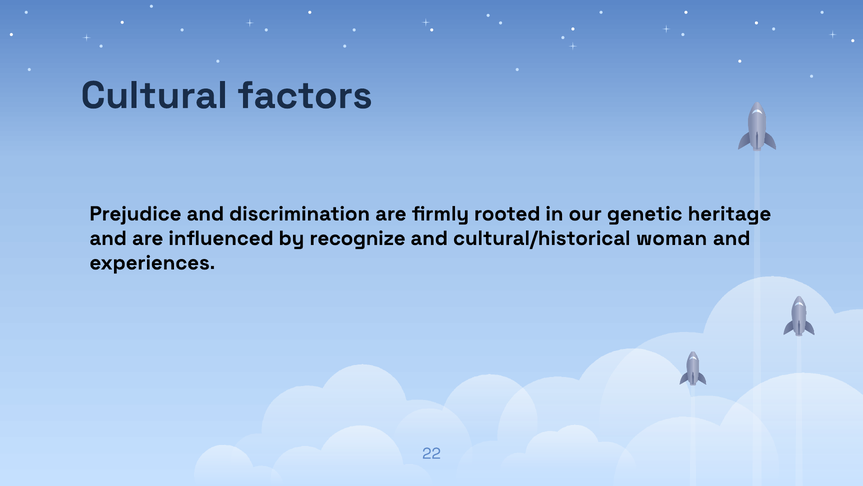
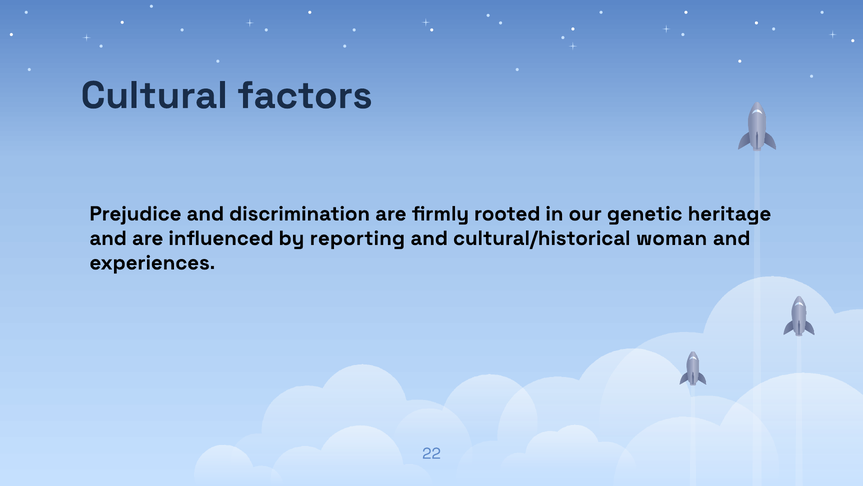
recognize: recognize -> reporting
